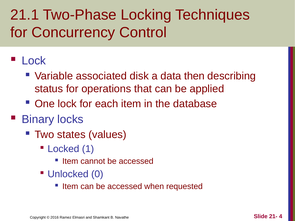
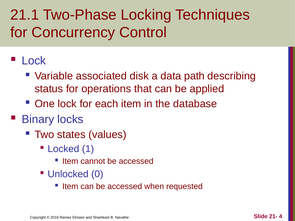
then: then -> path
